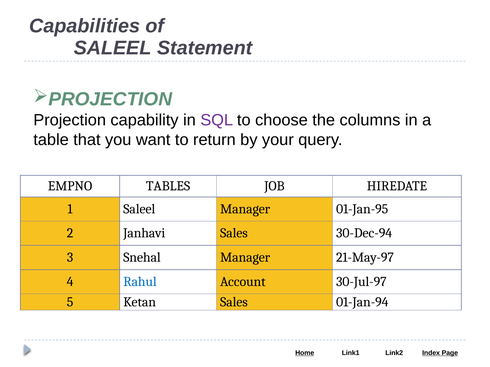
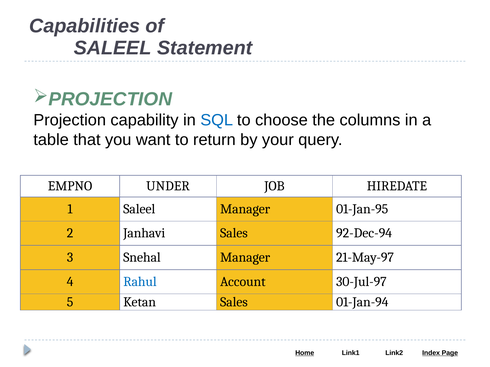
SQL colour: purple -> blue
TABLES: TABLES -> UNDER
30-Dec-94: 30-Dec-94 -> 92-Dec-94
